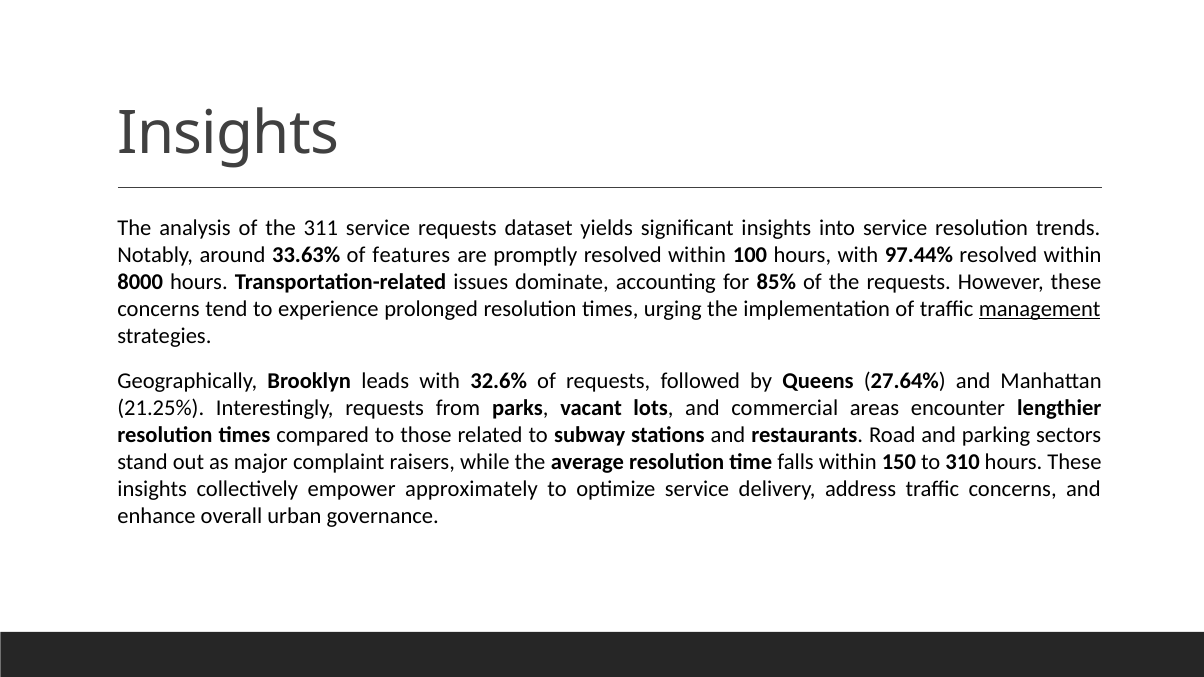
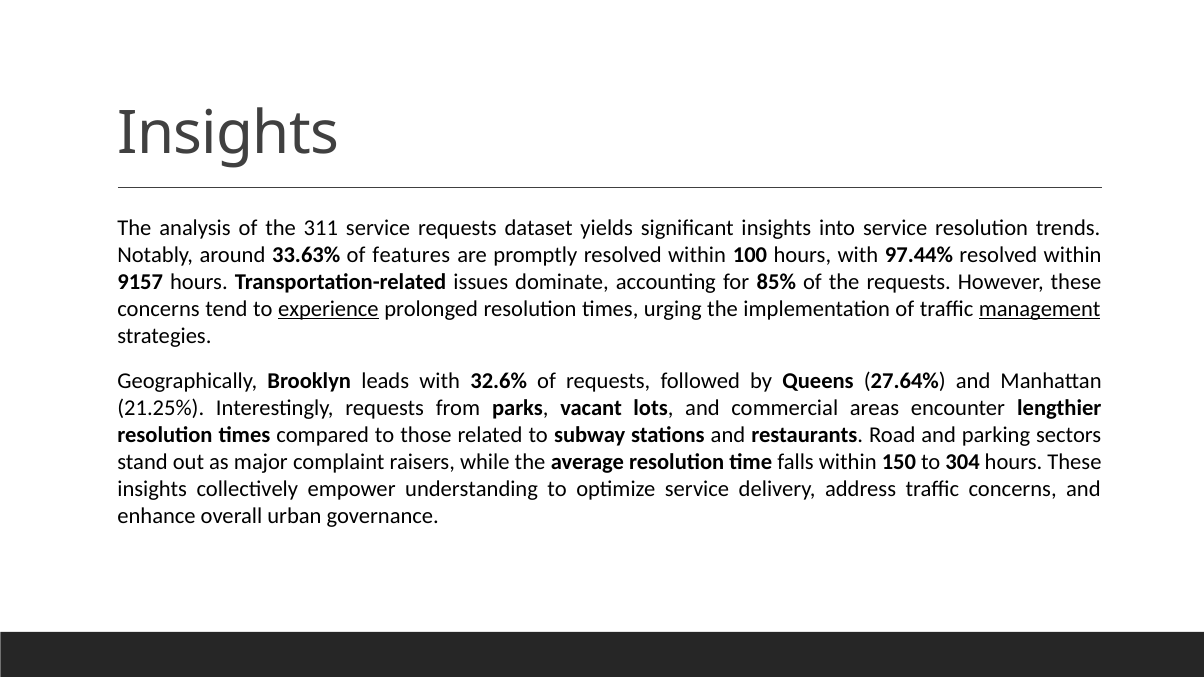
8000: 8000 -> 9157
experience underline: none -> present
310: 310 -> 304
approximately: approximately -> understanding
